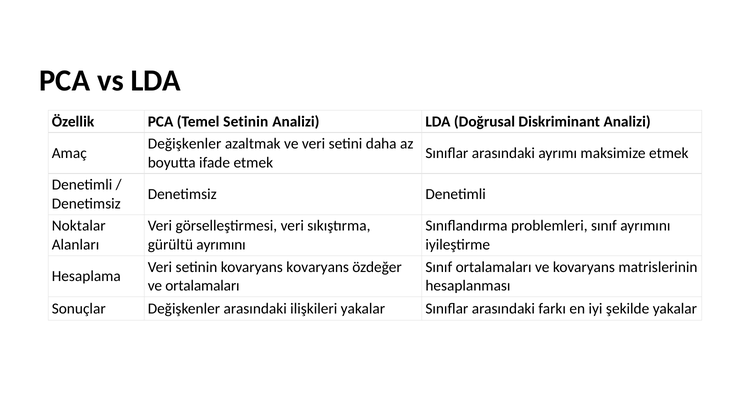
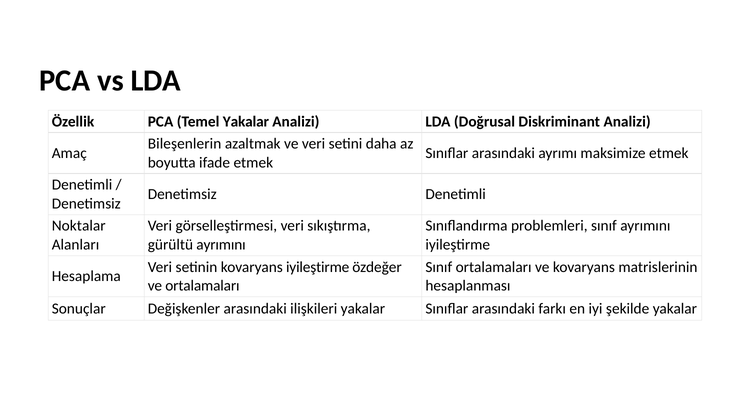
Temel Setinin: Setinin -> Yakalar
Değişkenler at (185, 144): Değişkenler -> Bileşenlerin
kovaryans kovaryans: kovaryans -> iyileştirme
